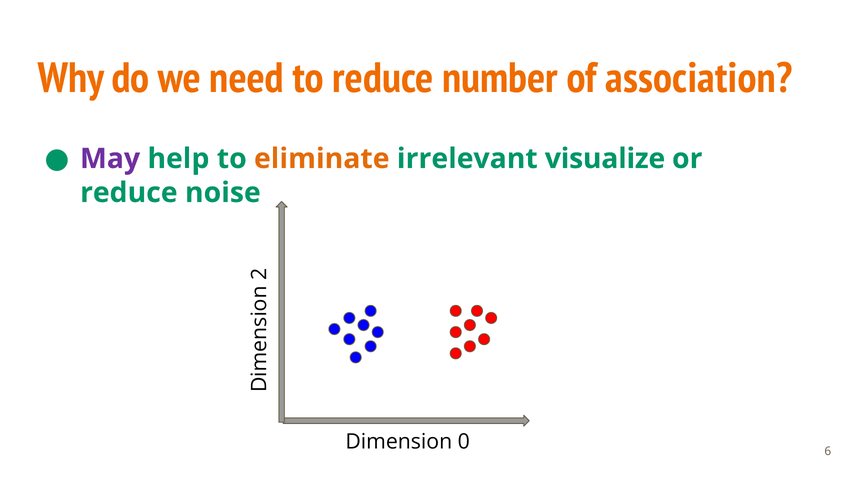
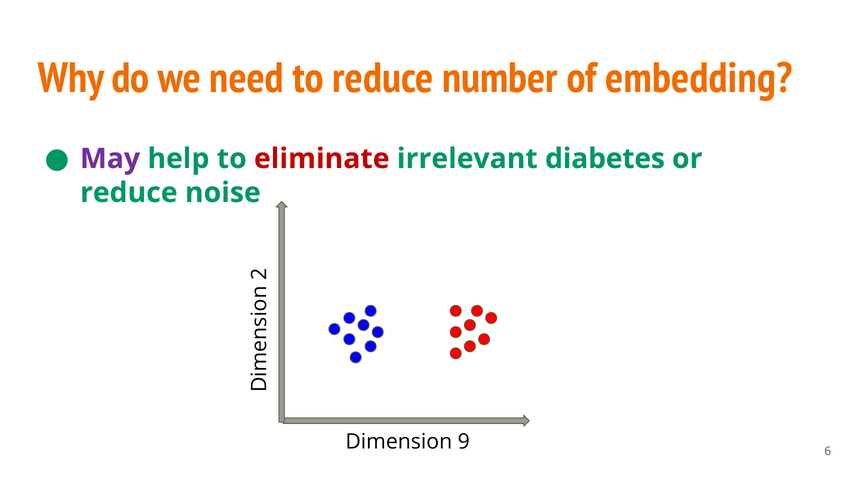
association: association -> embedding
eliminate colour: orange -> red
visualize: visualize -> diabetes
0: 0 -> 9
